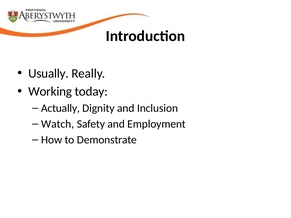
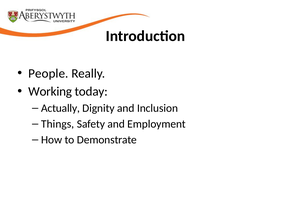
Usually: Usually -> People
Watch: Watch -> Things
